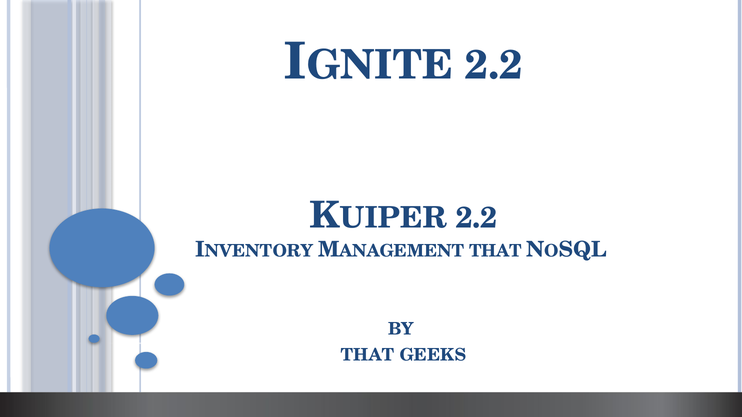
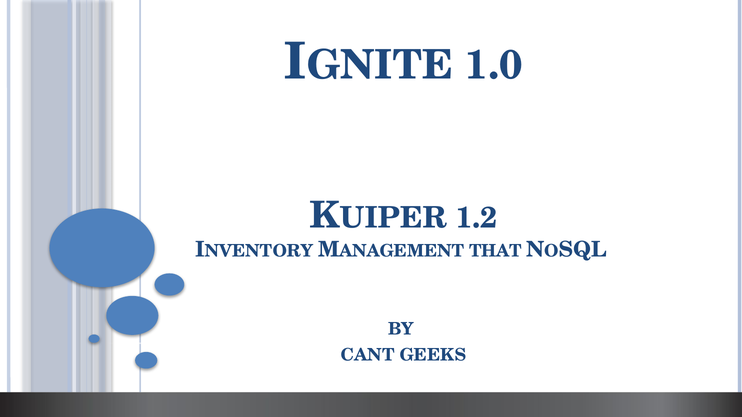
2.2 at (494, 65): 2.2 -> 1.0
2.2 at (476, 218): 2.2 -> 1.2
THAT at (368, 355): THAT -> CANT
